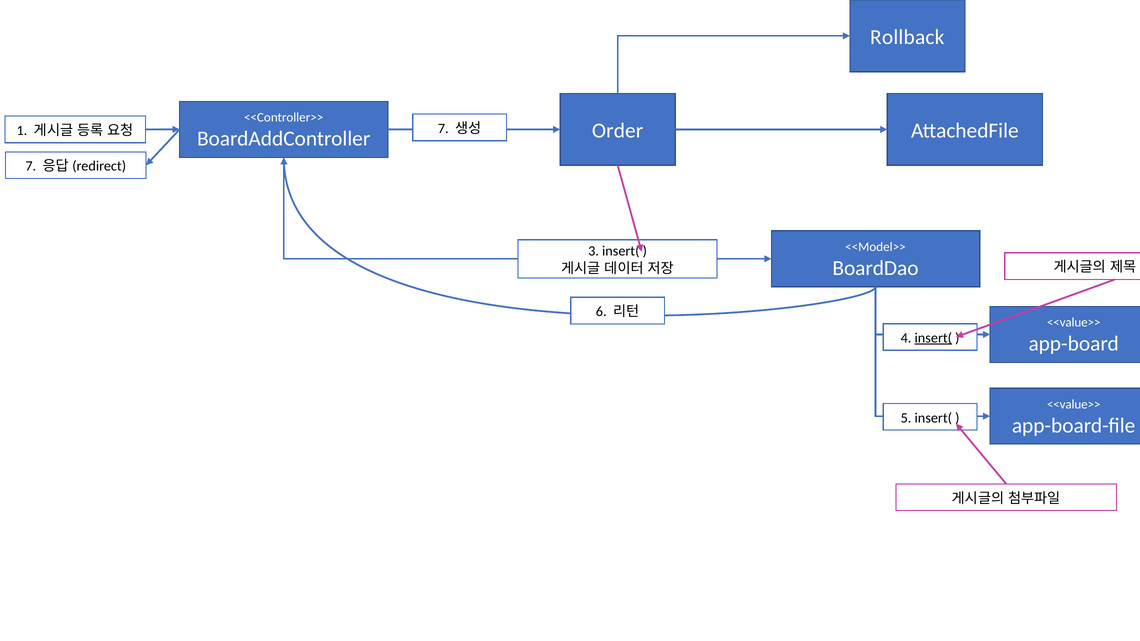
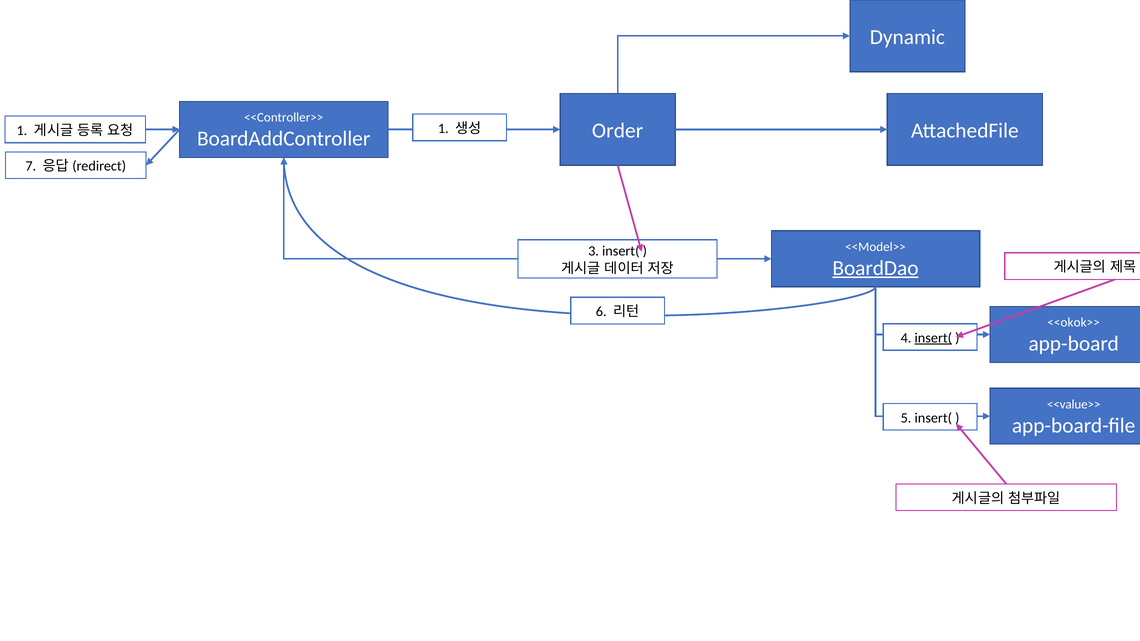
Rollback: Rollback -> Dynamic
7 at (443, 128): 7 -> 1
BoardDao underline: none -> present
<<value>> at (1074, 323): <<value>> -> <<okok>>
